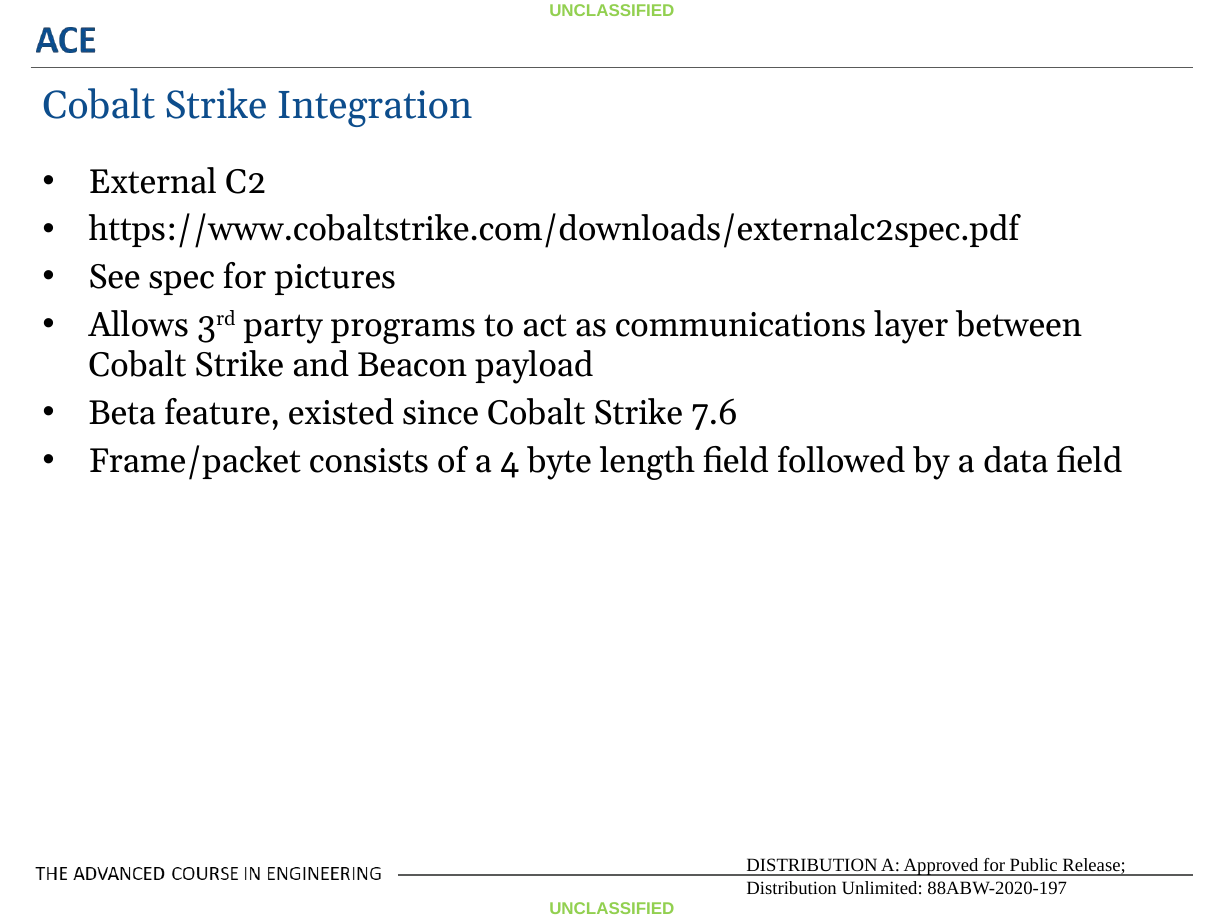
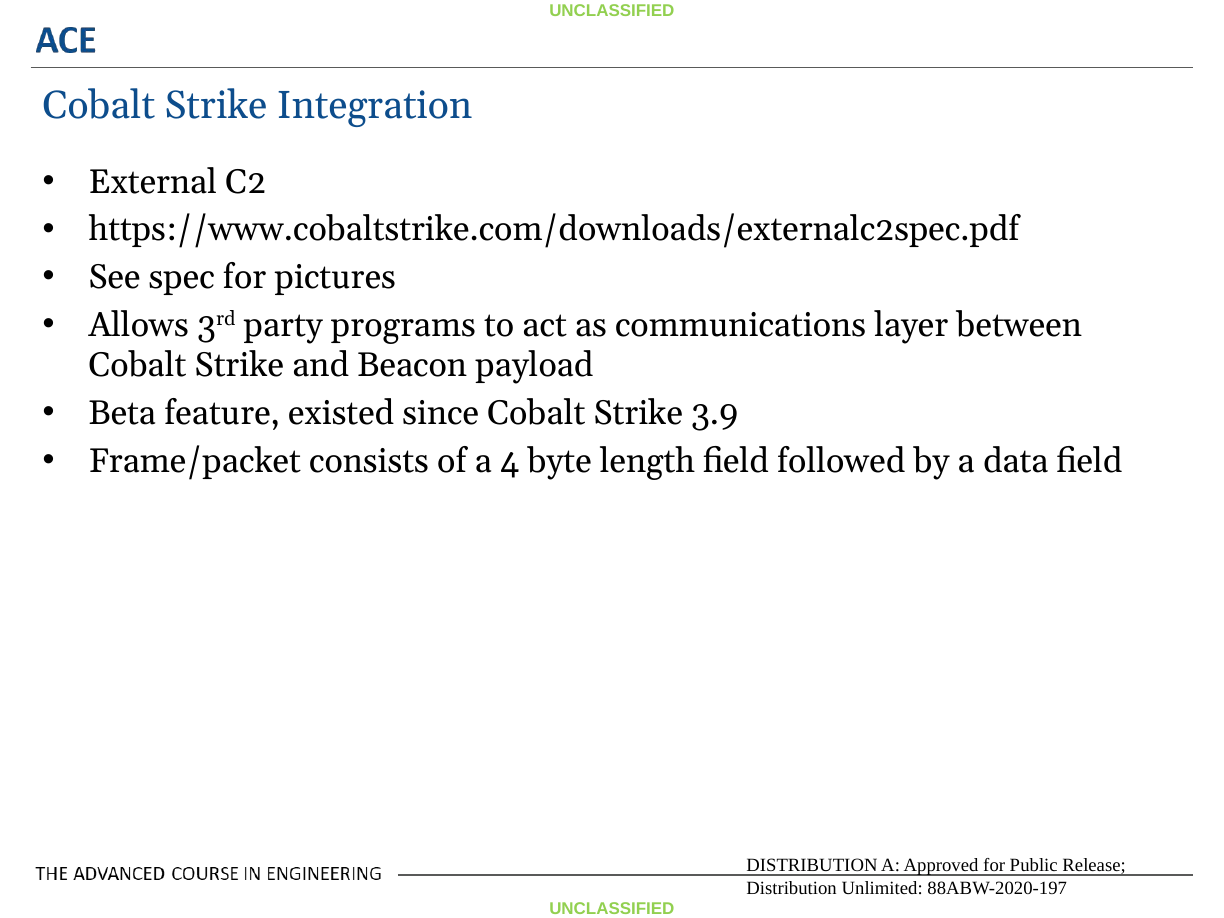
7.6: 7.6 -> 3.9
